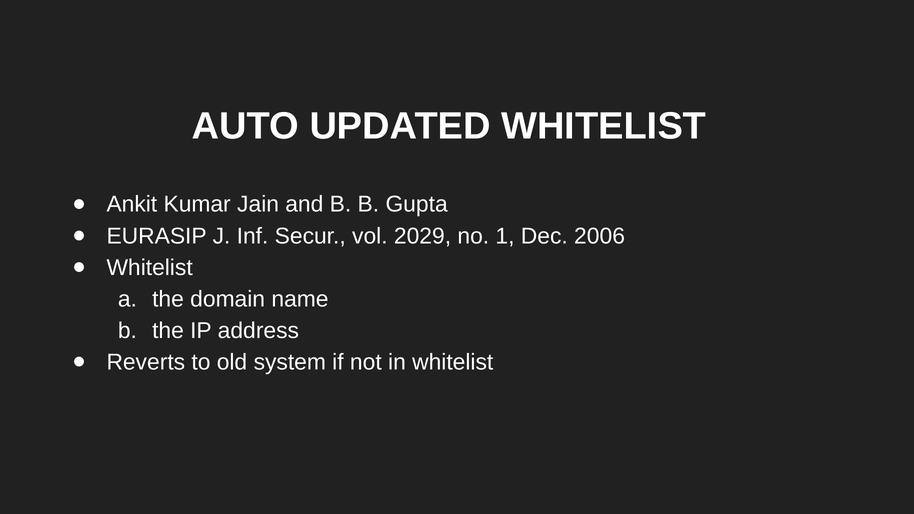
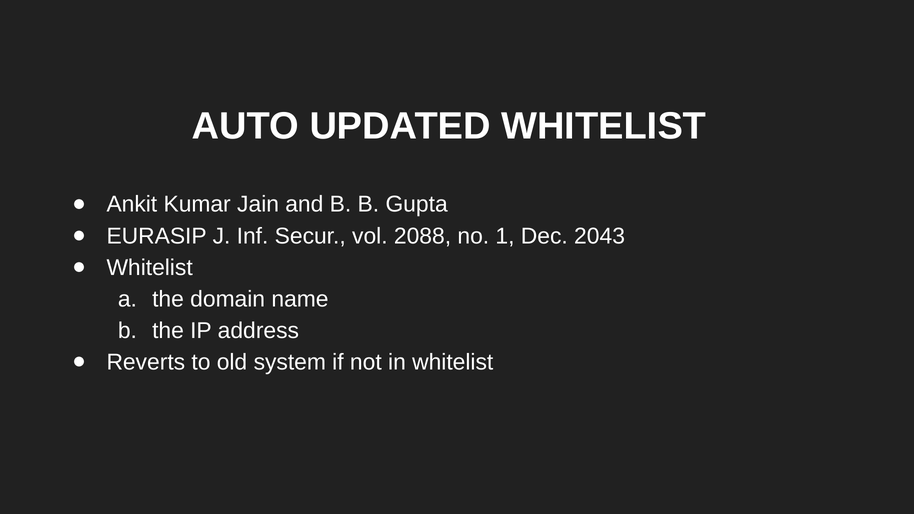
2029: 2029 -> 2088
2006: 2006 -> 2043
